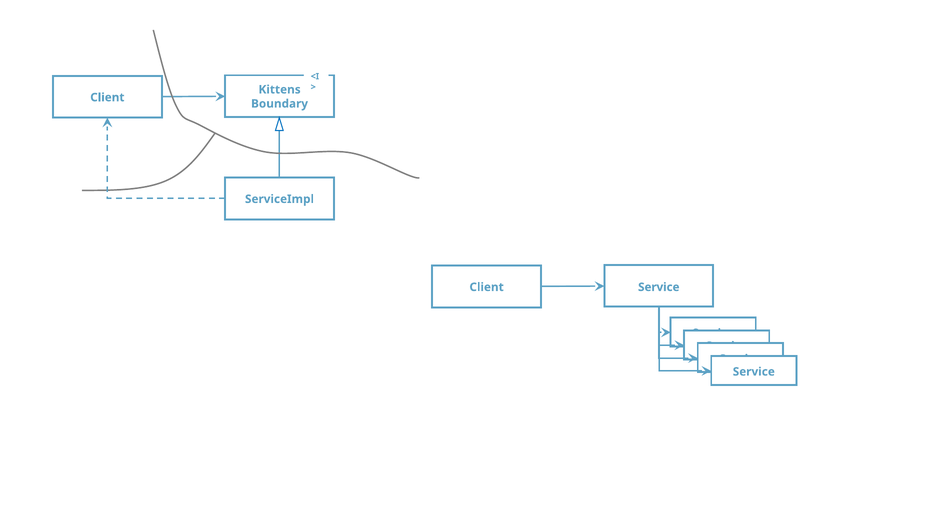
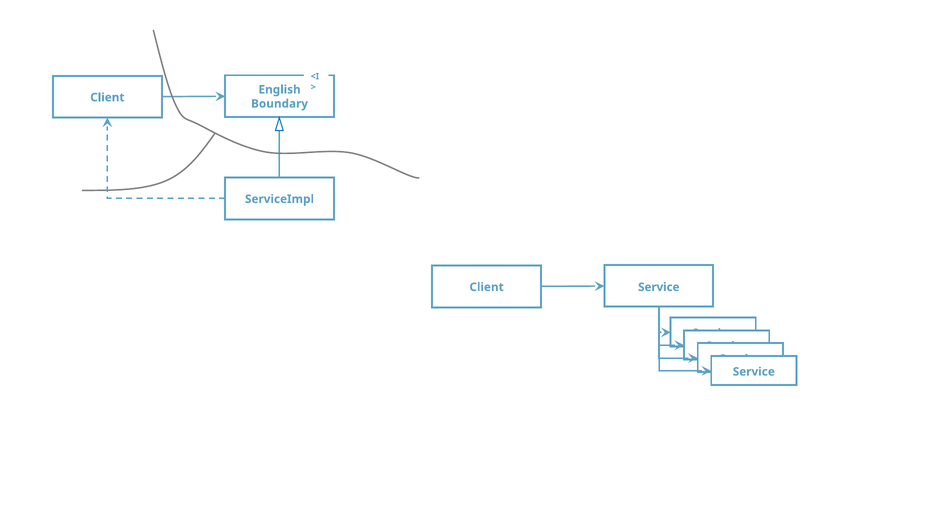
Kittens: Kittens -> English
